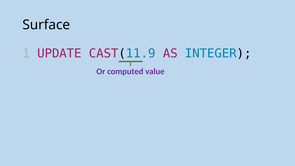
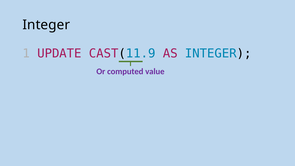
Surface at (46, 25): Surface -> Integer
